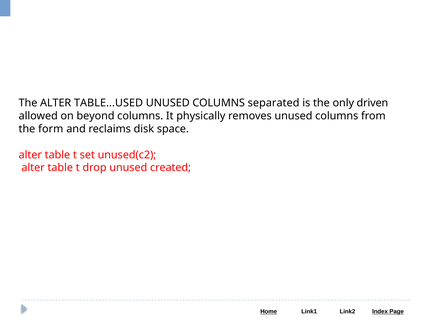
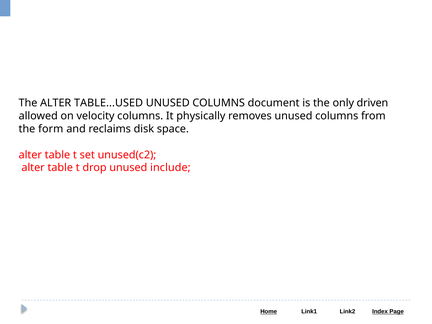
separated: separated -> document
beyond: beyond -> velocity
created: created -> include
